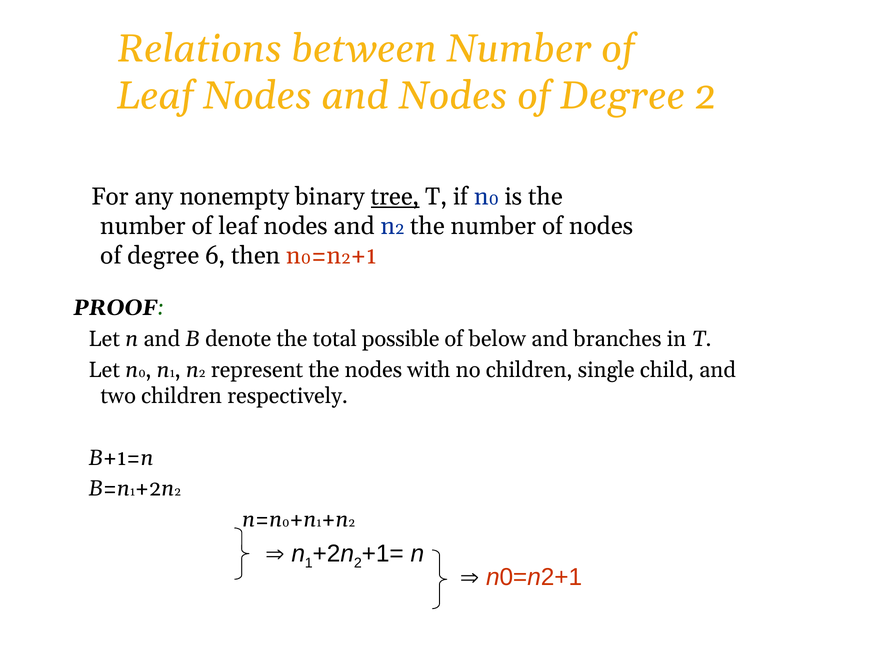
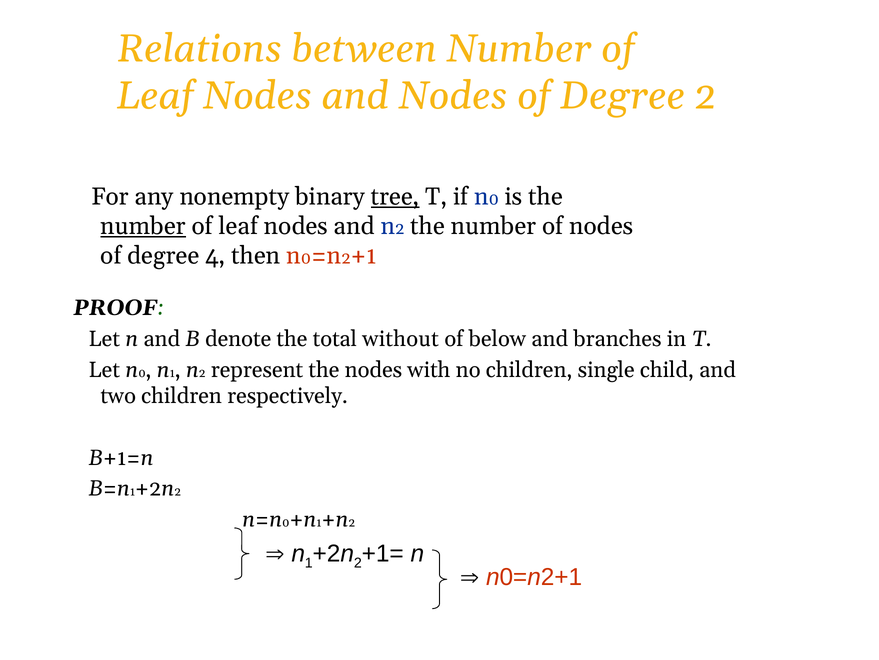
number at (143, 226) underline: none -> present
6: 6 -> 4
possible: possible -> without
